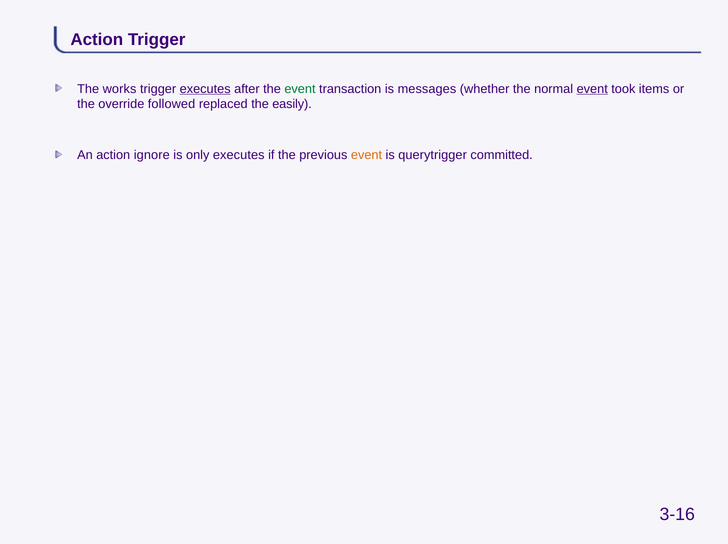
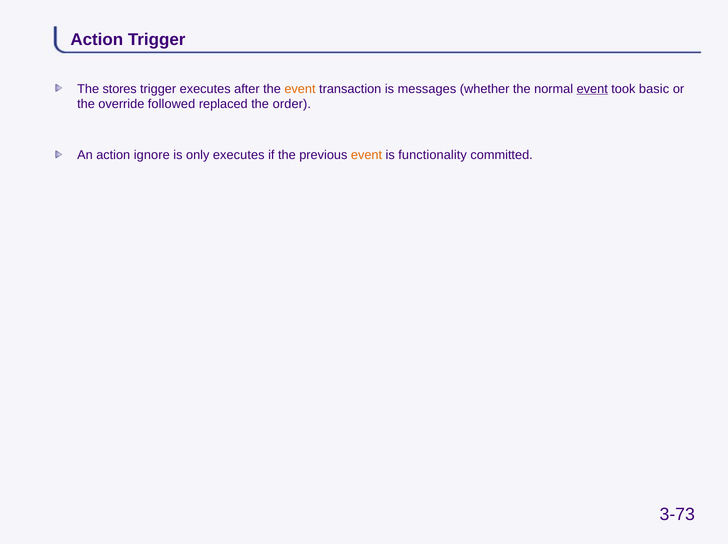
works: works -> stores
executes at (205, 89) underline: present -> none
event at (300, 89) colour: green -> orange
items: items -> basic
easily: easily -> order
querytrigger: querytrigger -> functionality
3-16: 3-16 -> 3-73
